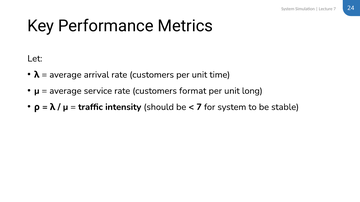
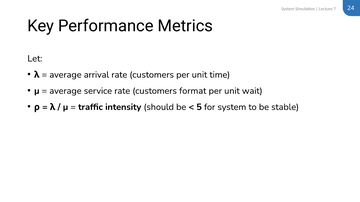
long: long -> wait
7 at (199, 107): 7 -> 5
